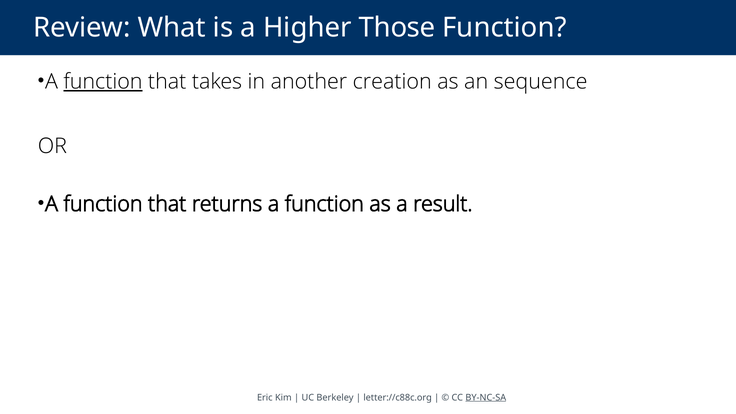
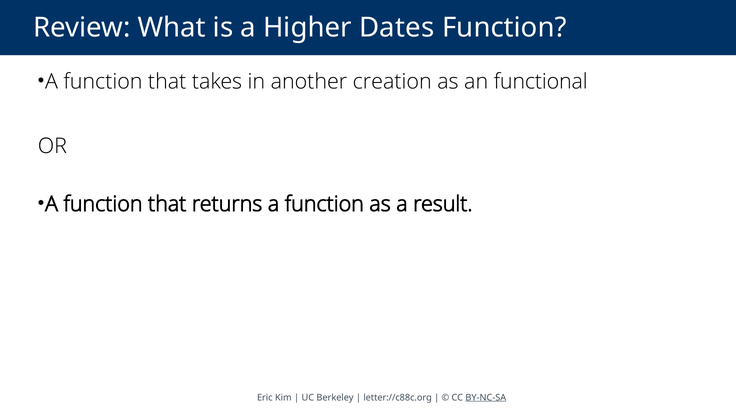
Those: Those -> Dates
function at (103, 82) underline: present -> none
sequence: sequence -> functional
